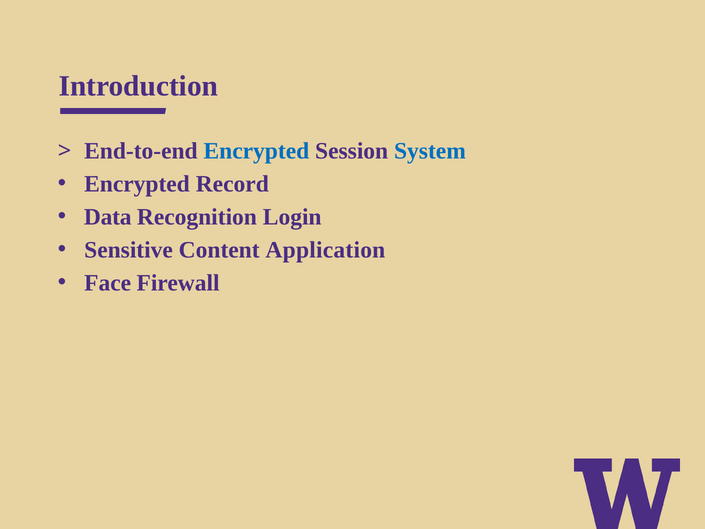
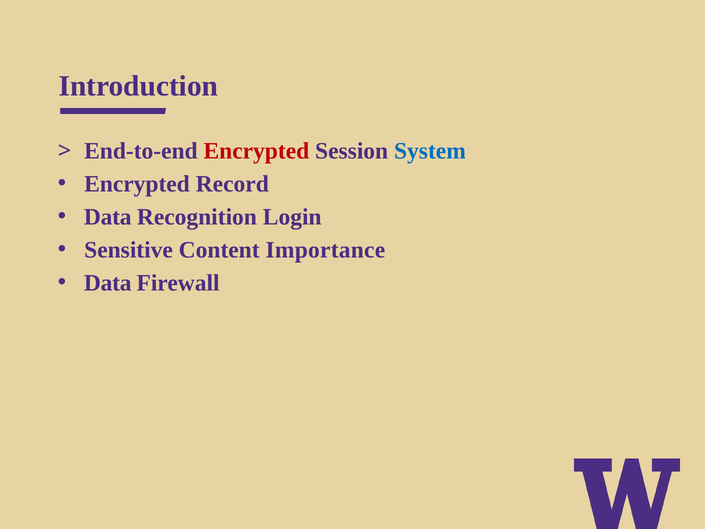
Encrypted at (256, 151) colour: blue -> red
Application: Application -> Importance
Face at (108, 283): Face -> Data
